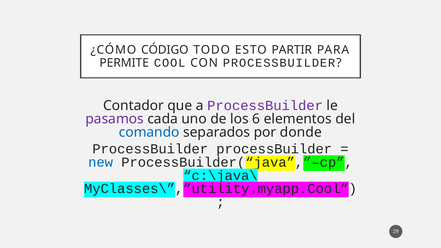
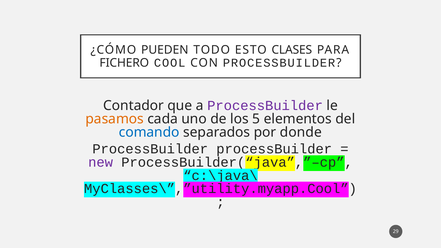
CÓDIGO: CÓDIGO -> PUEDEN
PARTIR: PARTIR -> CLASES
PERMITE: PERMITE -> FICHERO
pasamos colour: purple -> orange
6: 6 -> 5
new colour: blue -> purple
